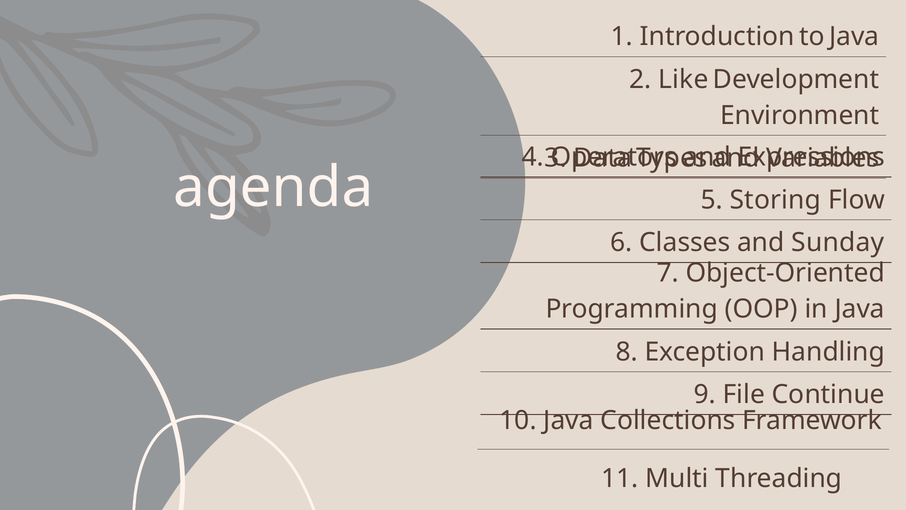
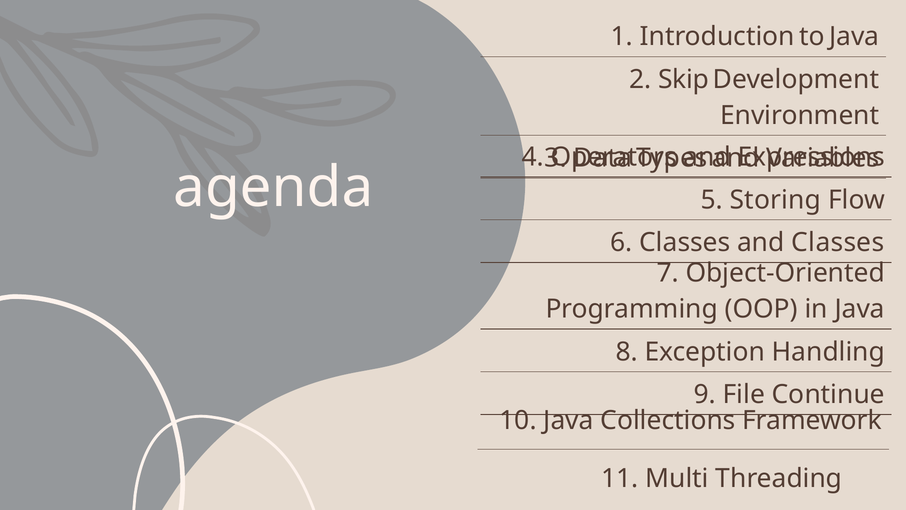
Like: Like -> Skip
and Sunday: Sunday -> Classes
